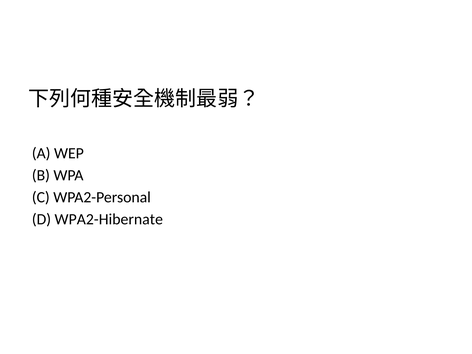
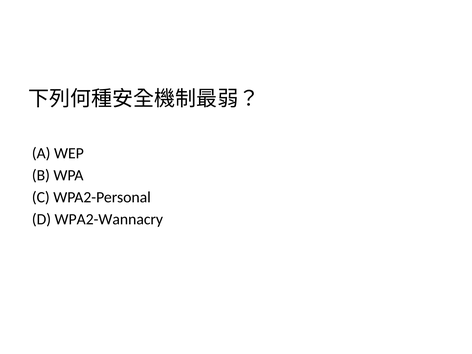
WPA2-Hibernate: WPA2-Hibernate -> WPA2-Wannacry
